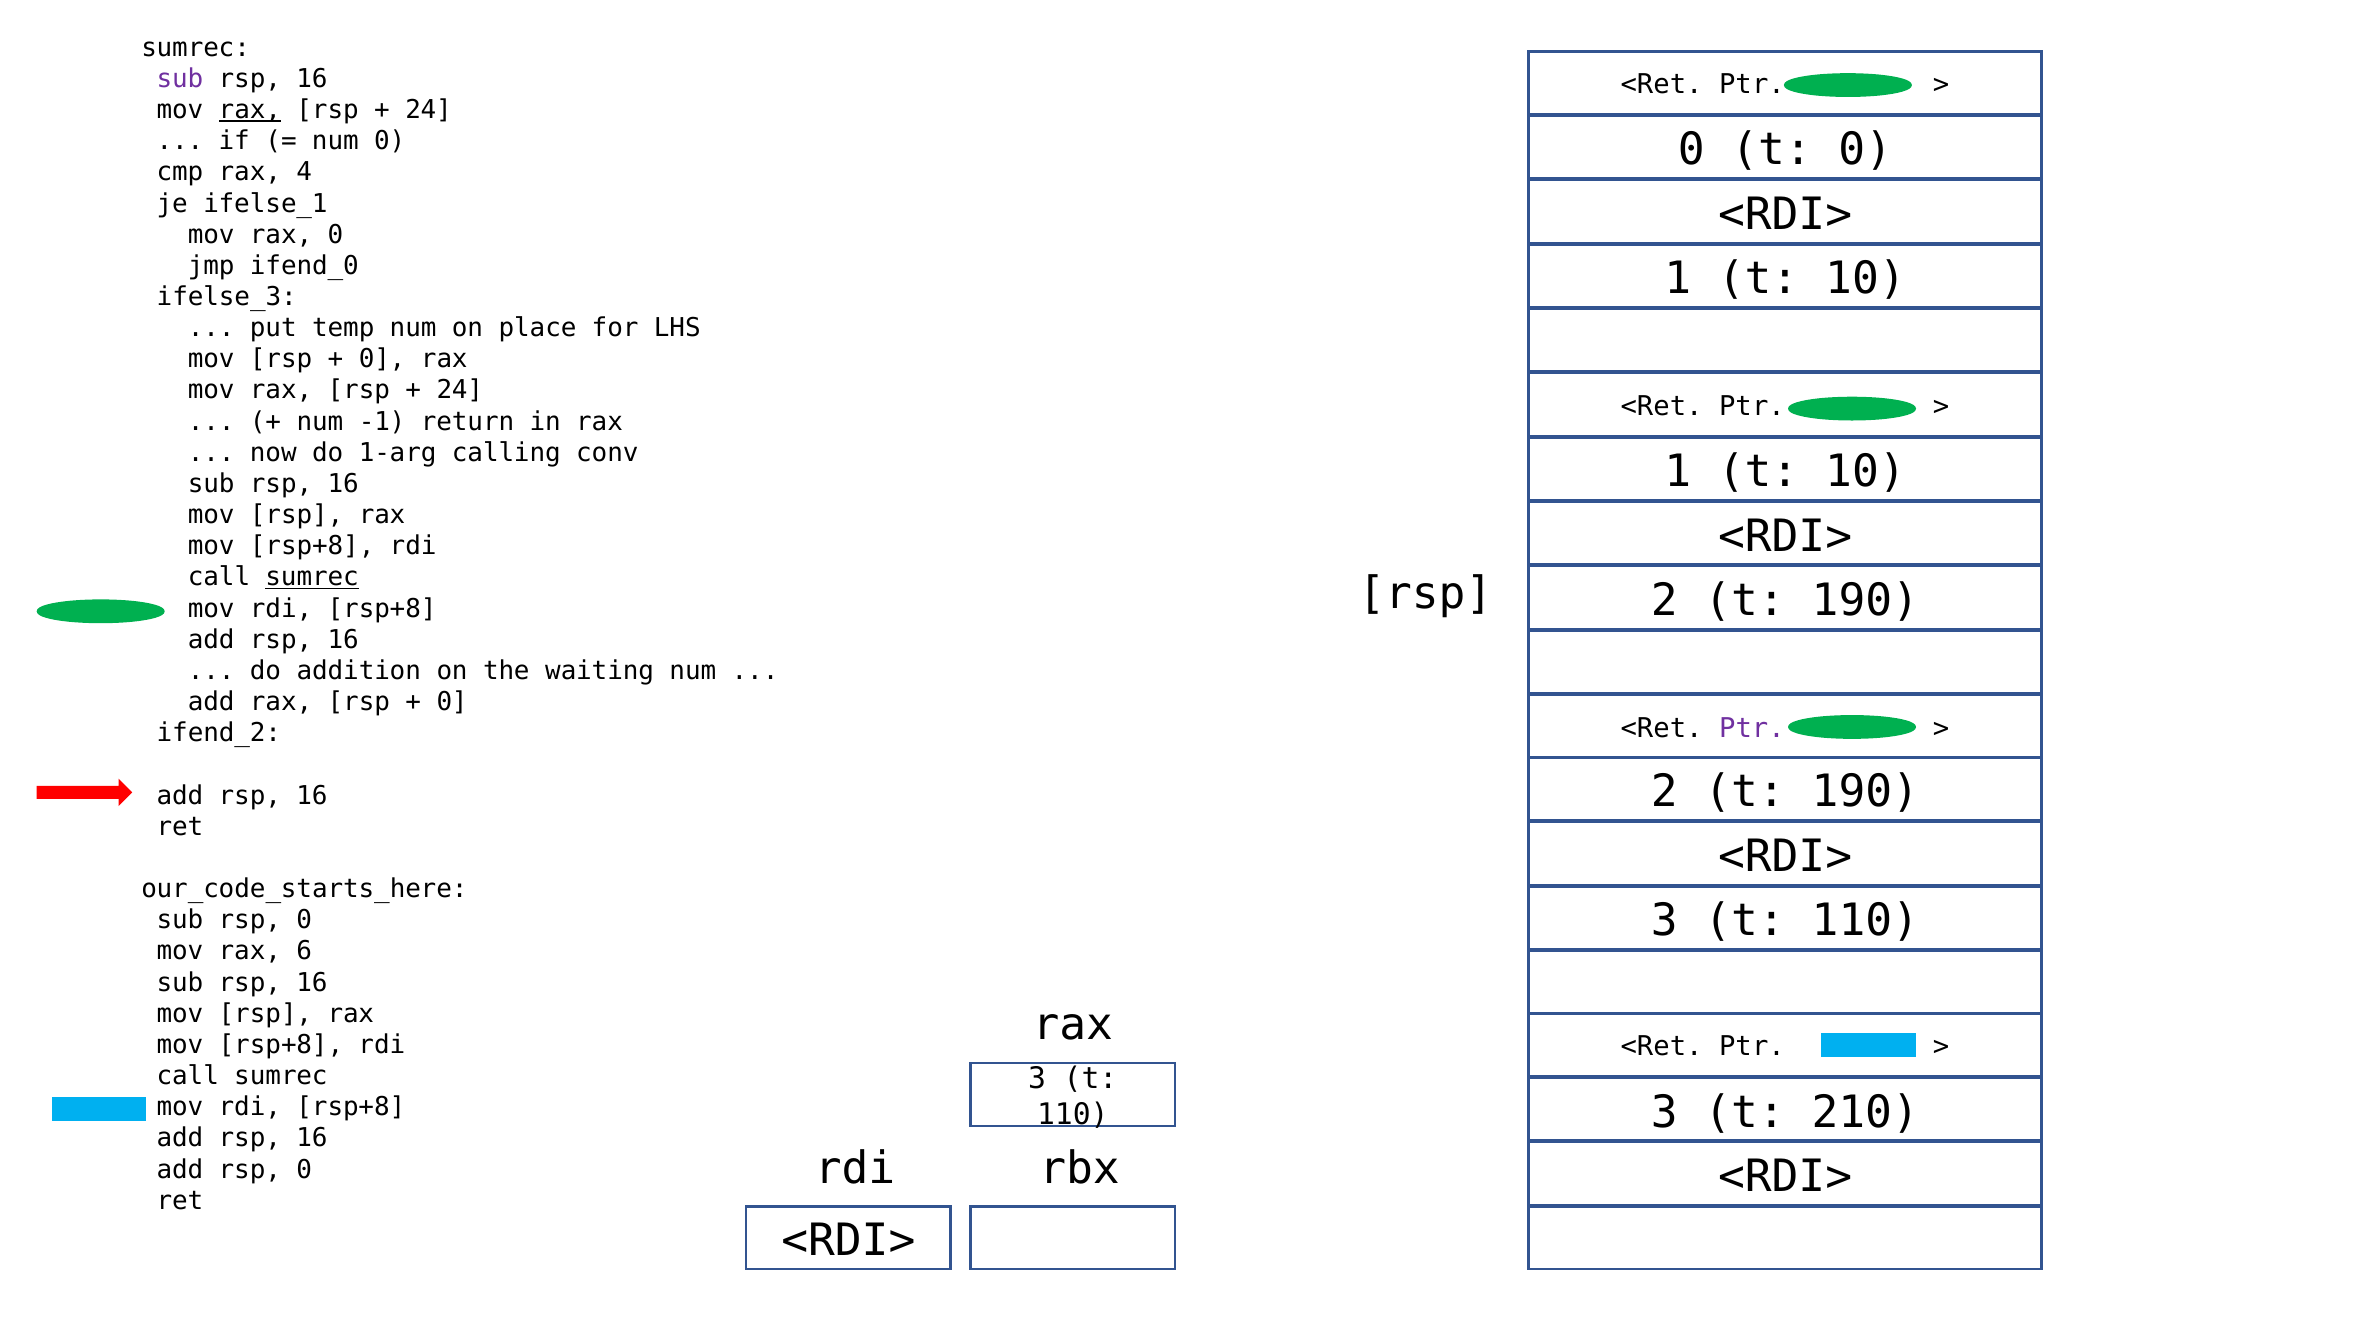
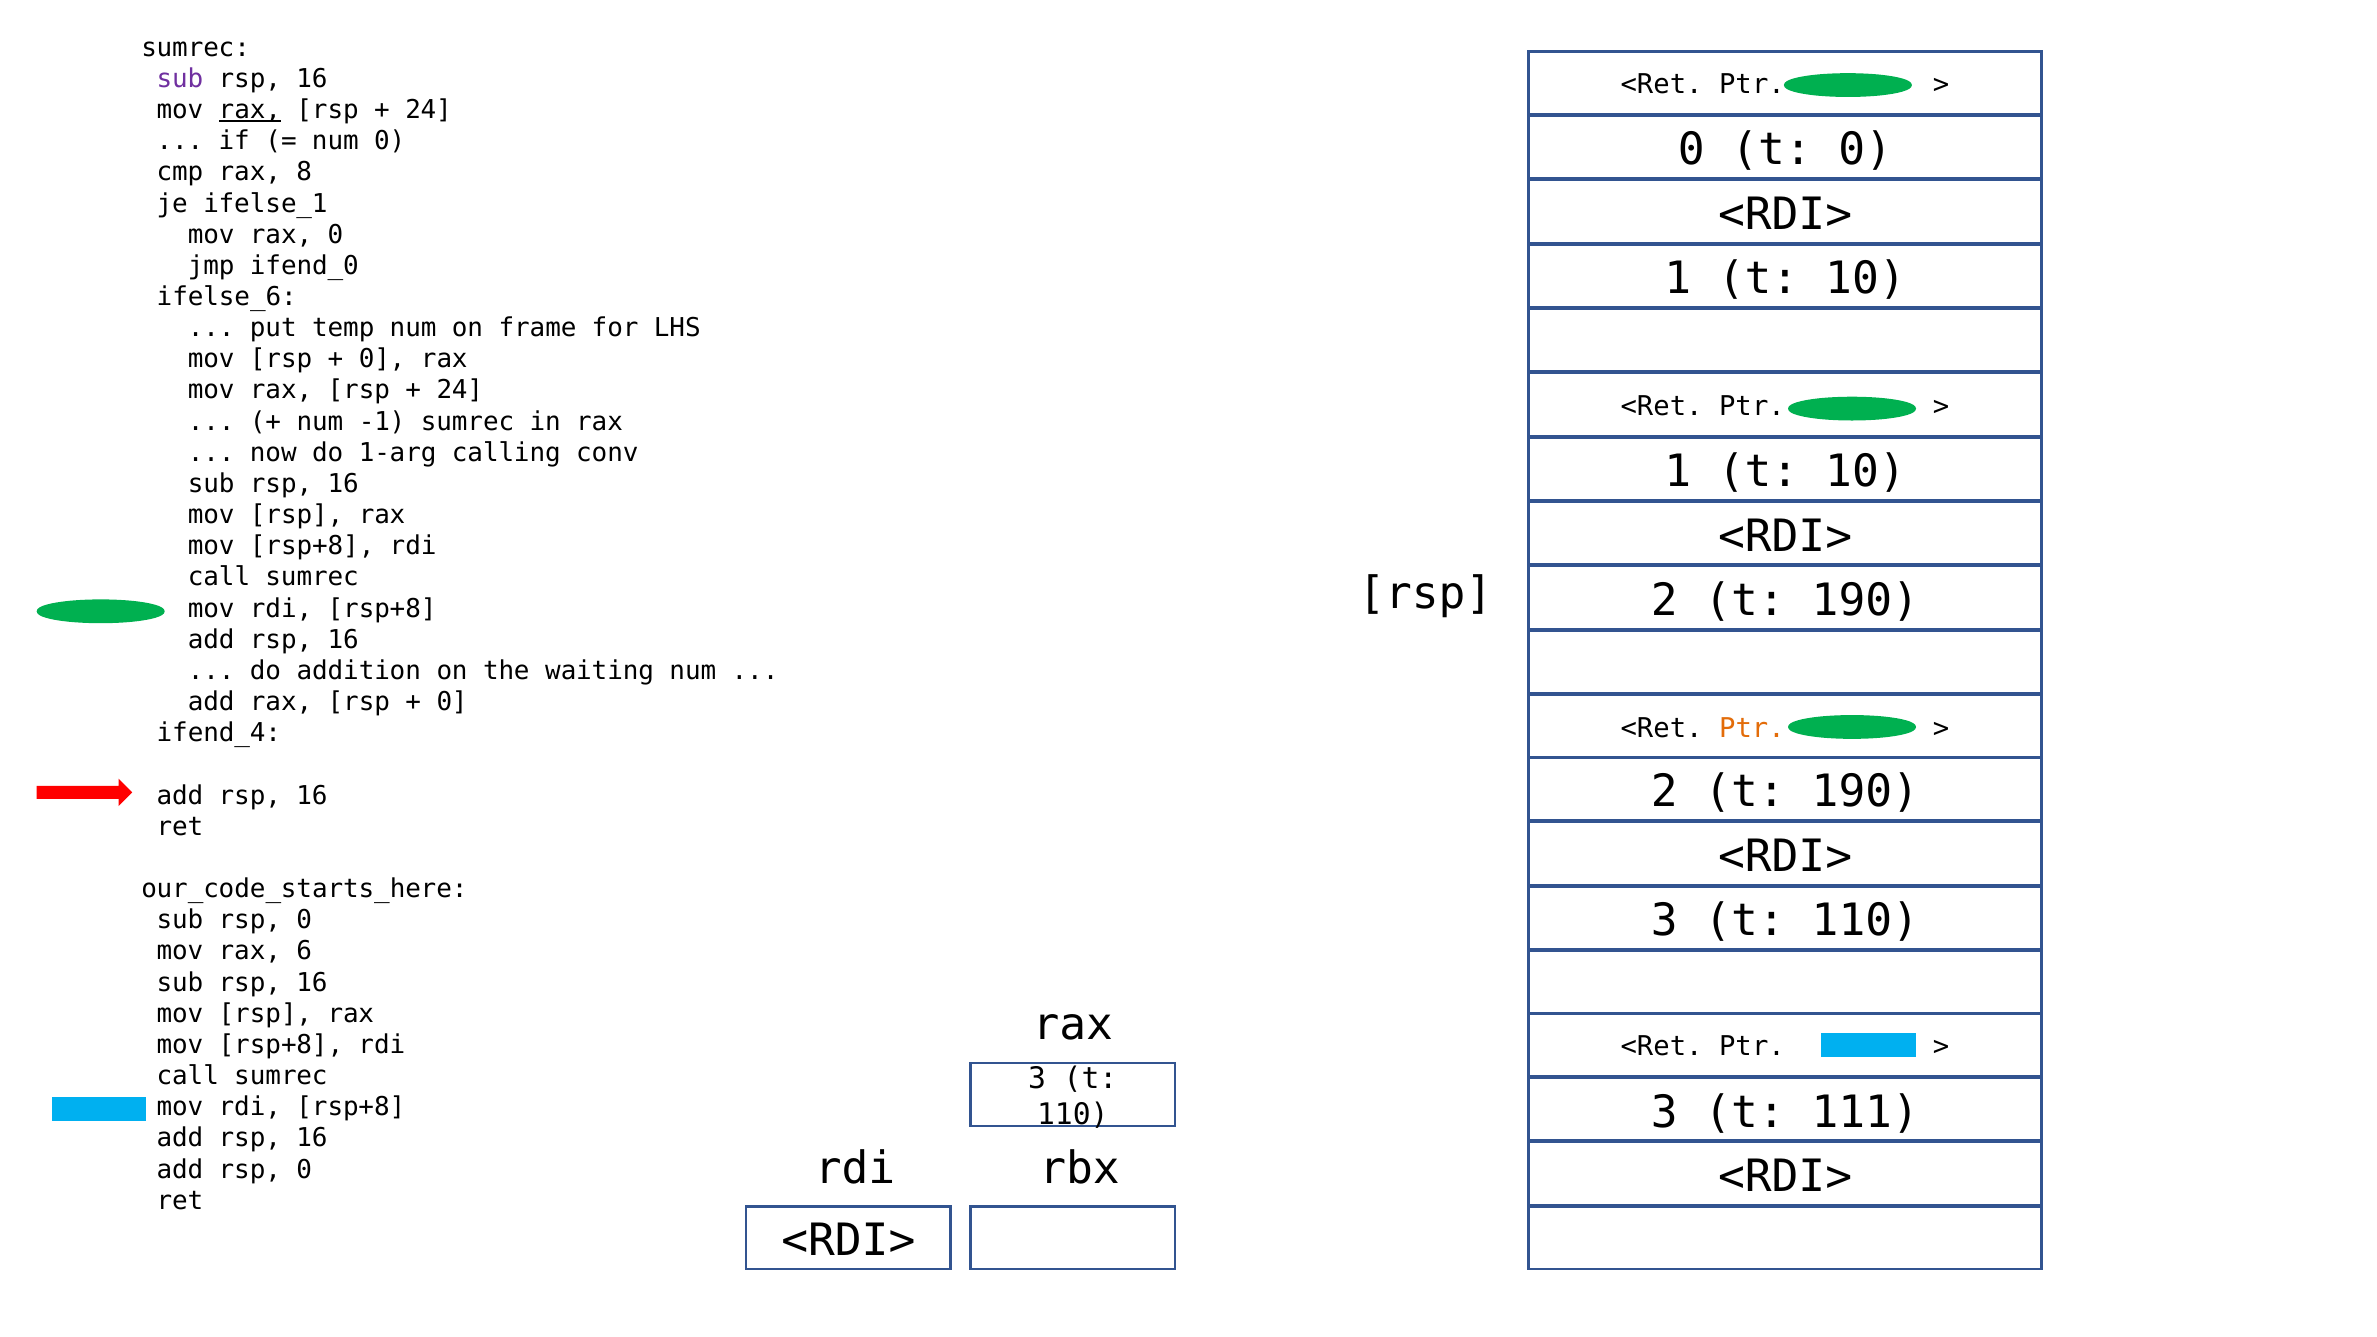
4: 4 -> 8
ifelse_3: ifelse_3 -> ifelse_6
place: place -> frame
-1 return: return -> sumrec
sumrec at (312, 577) underline: present -> none
Ptr at (1752, 728) colour: purple -> orange
ifend_2: ifend_2 -> ifend_4
210: 210 -> 111
